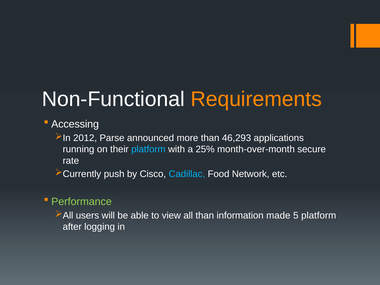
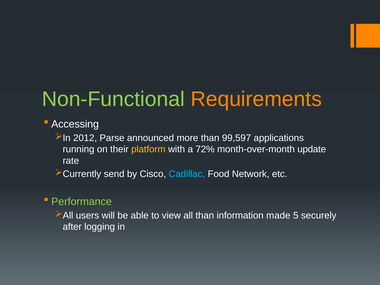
Non-Functional colour: white -> light green
46,293: 46,293 -> 99,597
platform at (148, 149) colour: light blue -> yellow
25%: 25% -> 72%
secure: secure -> update
push: push -> send
5 platform: platform -> securely
